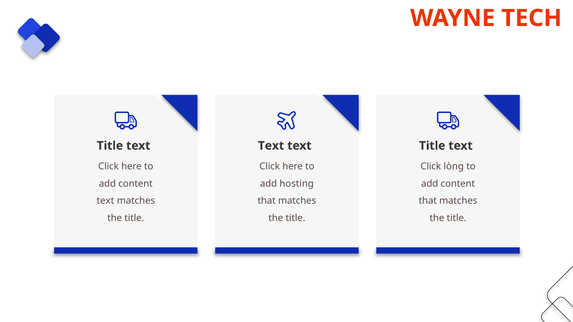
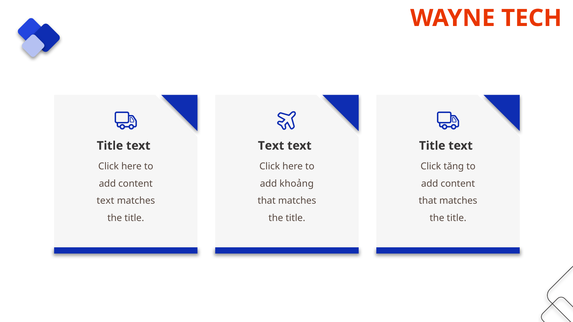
lòng: lòng -> tăng
hosting: hosting -> khoảng
